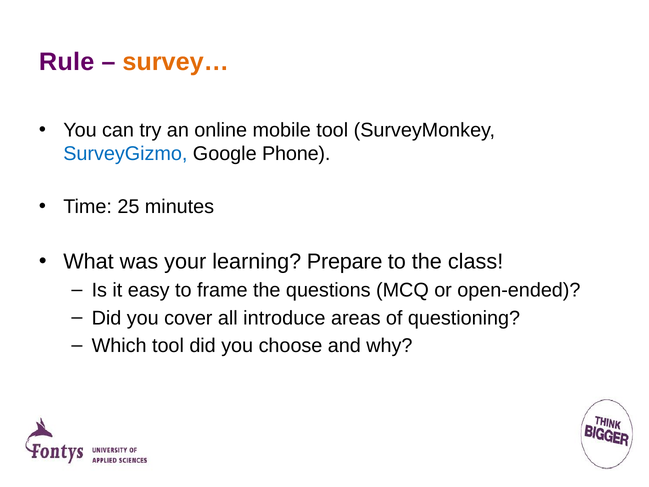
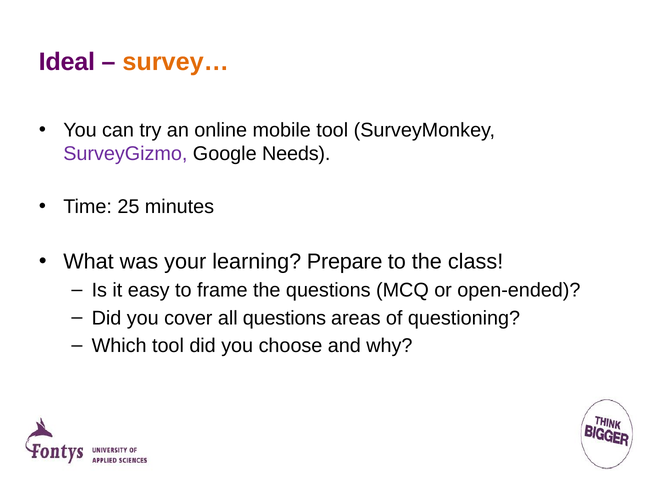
Rule: Rule -> Ideal
SurveyGizmo colour: blue -> purple
Phone: Phone -> Needs
all introduce: introduce -> questions
